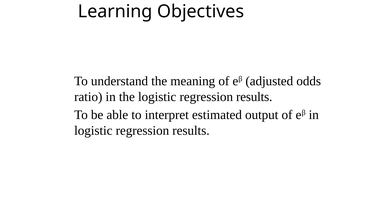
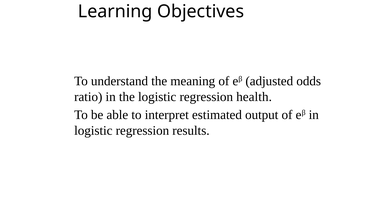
the logistic regression results: results -> health
